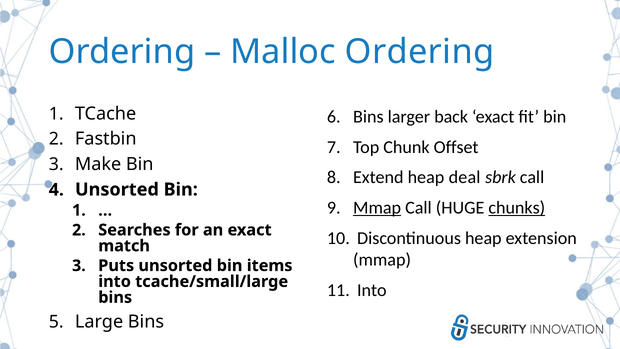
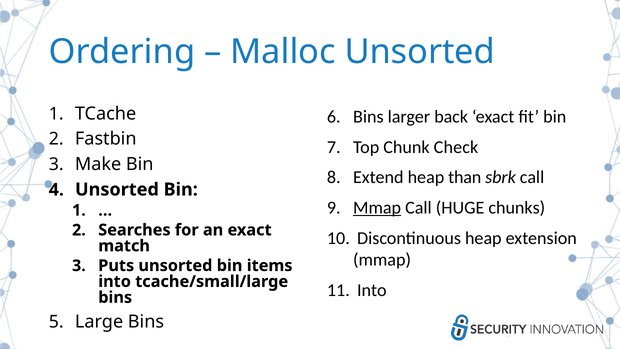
Malloc Ordering: Ordering -> Unsorted
Offset: Offset -> Check
deal: deal -> than
chunks underline: present -> none
